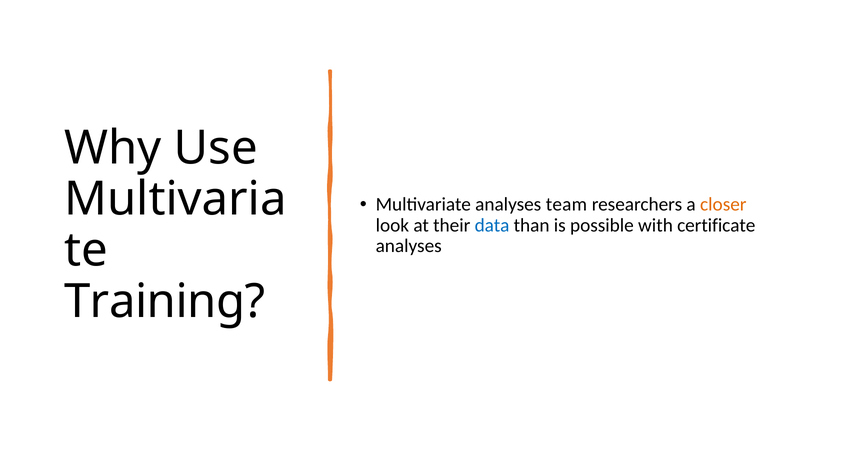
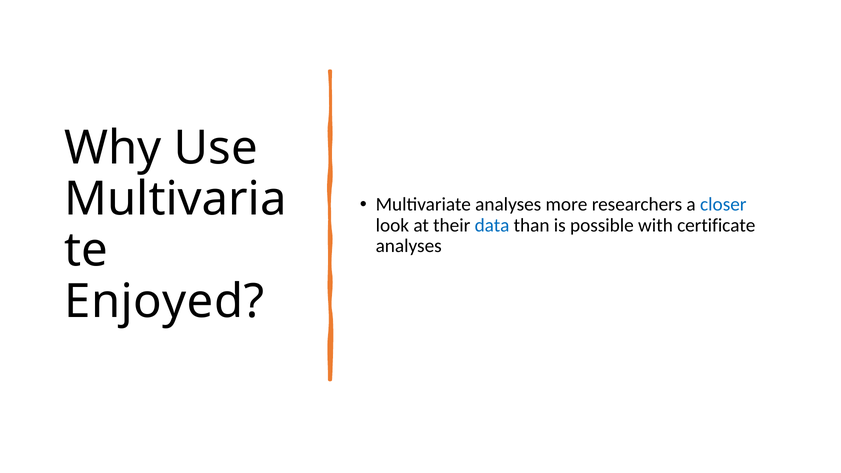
team: team -> more
closer colour: orange -> blue
Training: Training -> Enjoyed
